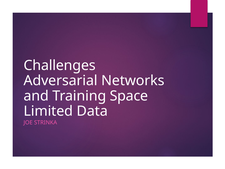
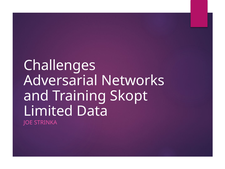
Space: Space -> Skopt
